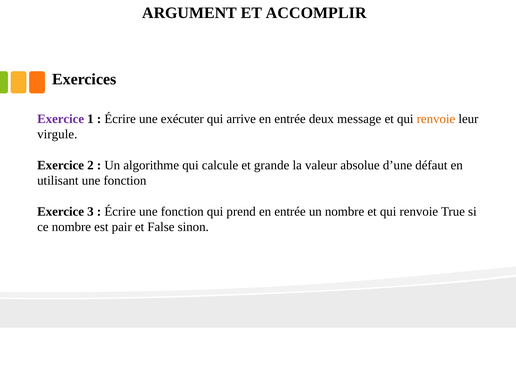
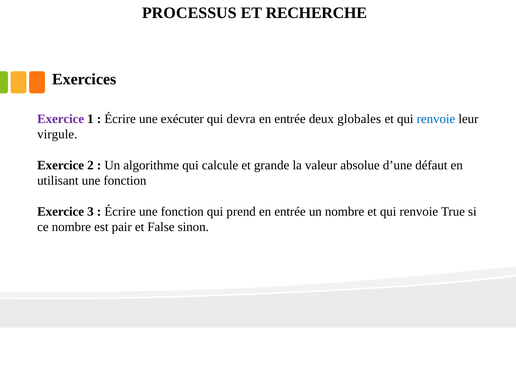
ARGUMENT: ARGUMENT -> PROCESSUS
ACCOMPLIR: ACCOMPLIR -> RECHERCHE
arrive: arrive -> devra
message: message -> globales
renvoie at (436, 119) colour: orange -> blue
